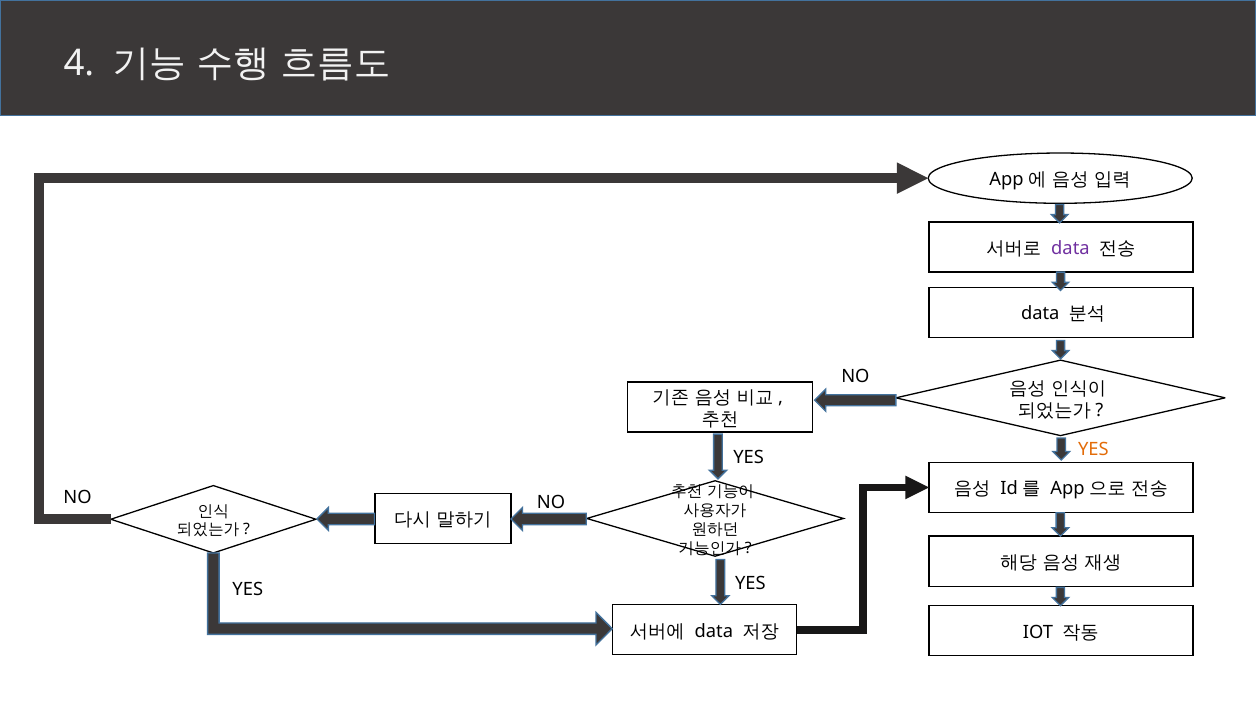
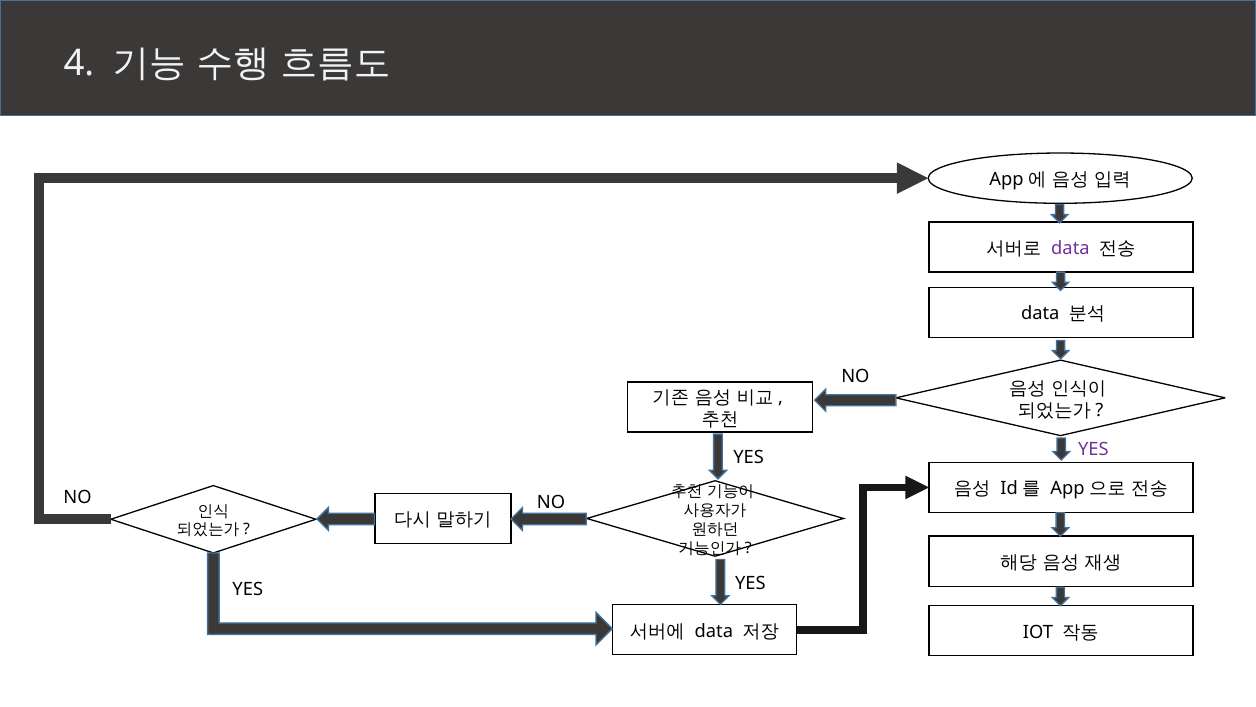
YES at (1093, 449) colour: orange -> purple
